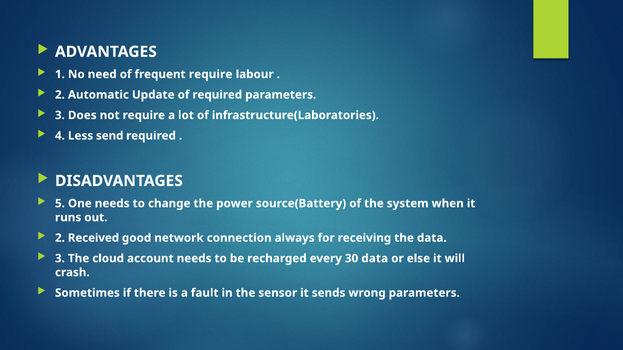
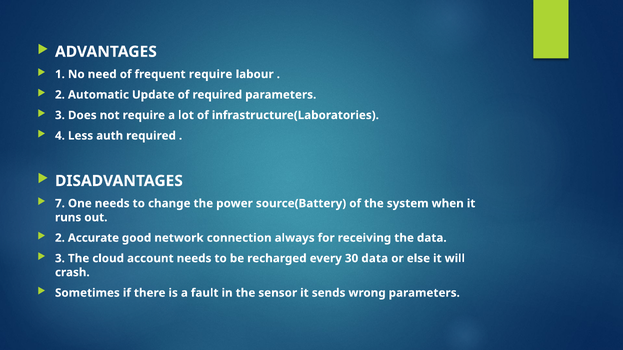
send: send -> auth
5: 5 -> 7
Received: Received -> Accurate
